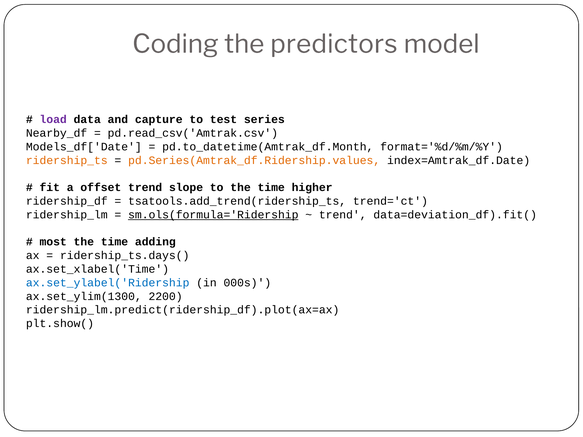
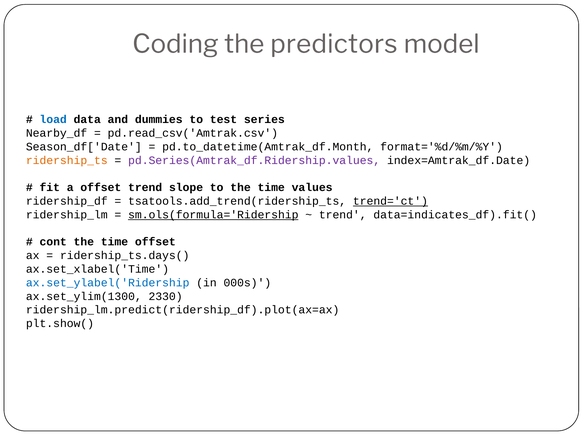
load colour: purple -> blue
capture: capture -> dummies
Models_df['Date: Models_df['Date -> Season_df['Date
pd.Series(Amtrak_df.Ridership.values colour: orange -> purple
higher: higher -> values
trend='ct underline: none -> present
data=deviation_df).fit(: data=deviation_df).fit( -> data=indicates_df).fit(
most: most -> cont
time adding: adding -> offset
2200: 2200 -> 2330
